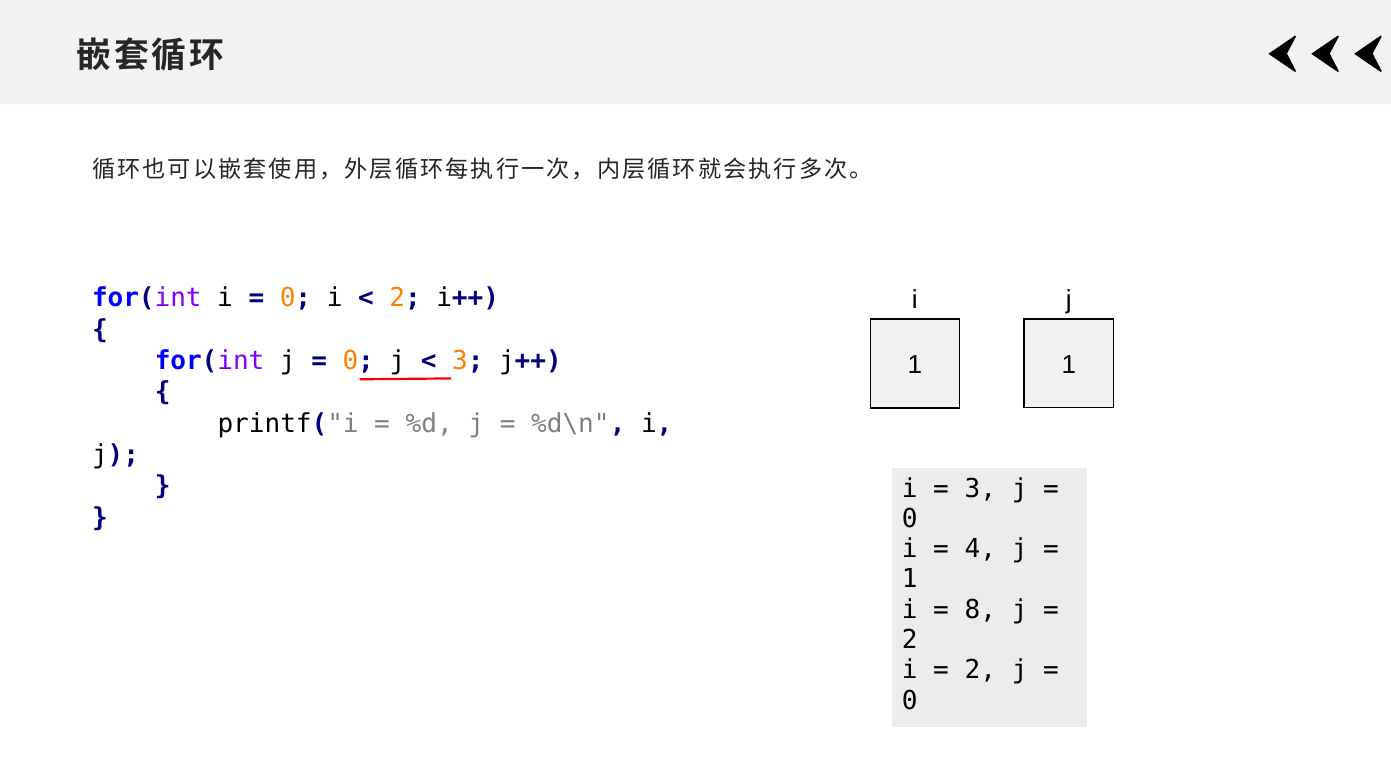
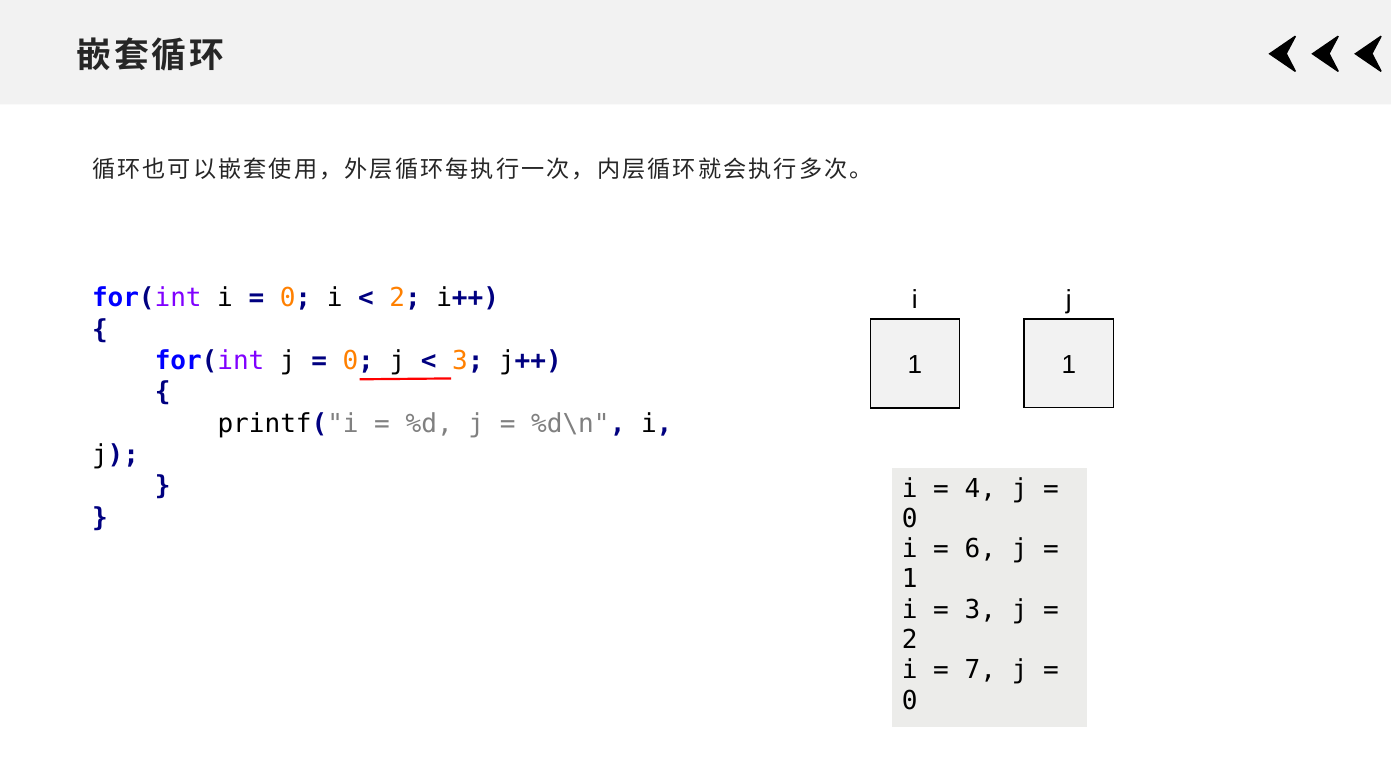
3 at (980, 488): 3 -> 4
4: 4 -> 6
8 at (980, 609): 8 -> 3
2 at (980, 670): 2 -> 7
